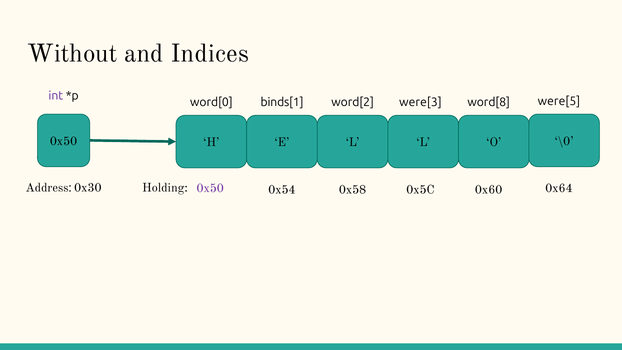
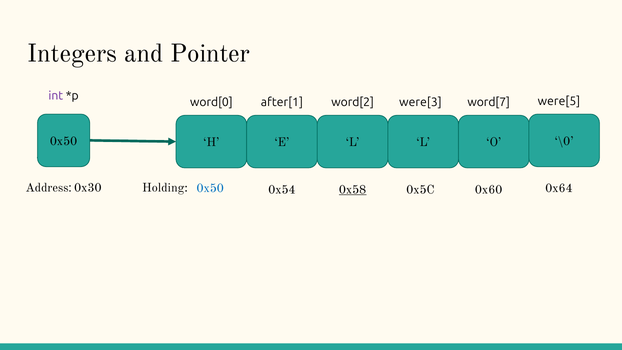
Without: Without -> Integers
Indices: Indices -> Pointer
binds[1: binds[1 -> after[1
word[8: word[8 -> word[7
0x50 at (210, 188) colour: purple -> blue
0x58 underline: none -> present
